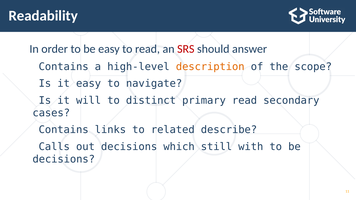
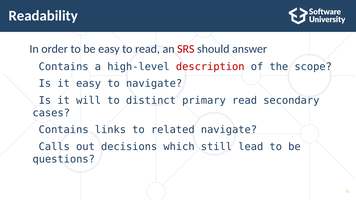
description colour: orange -> red
related describe: describe -> navigate
with: with -> lead
decisions at (64, 159): decisions -> questions
